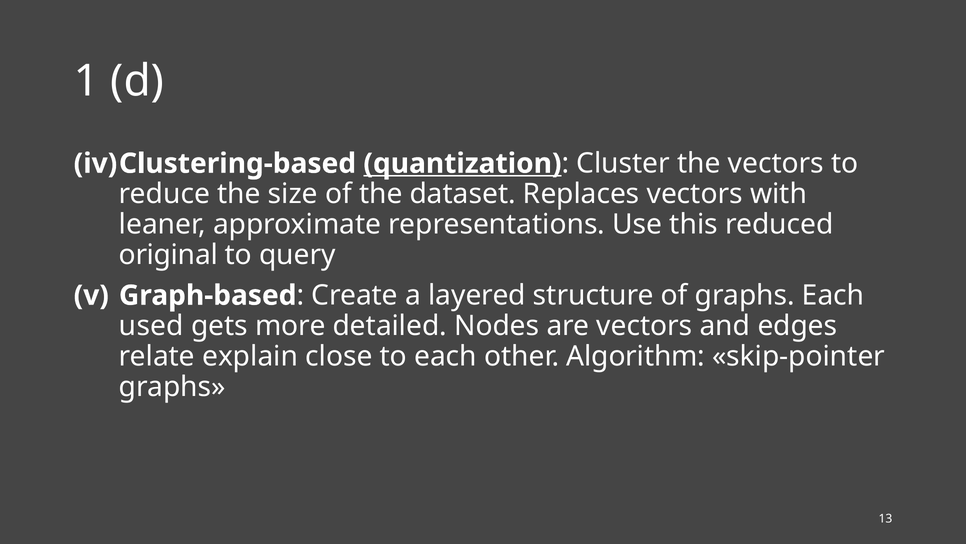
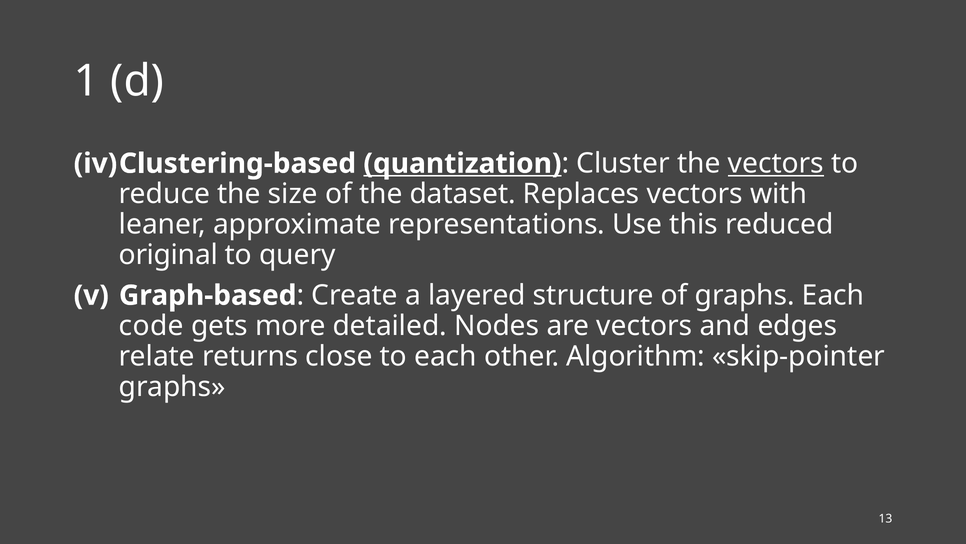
vectors at (776, 163) underline: none -> present
used: used -> code
explain: explain -> returns
